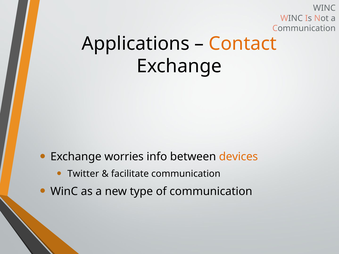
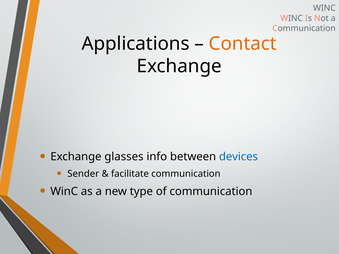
worries: worries -> glasses
devices colour: orange -> blue
Twitter: Twitter -> Sender
